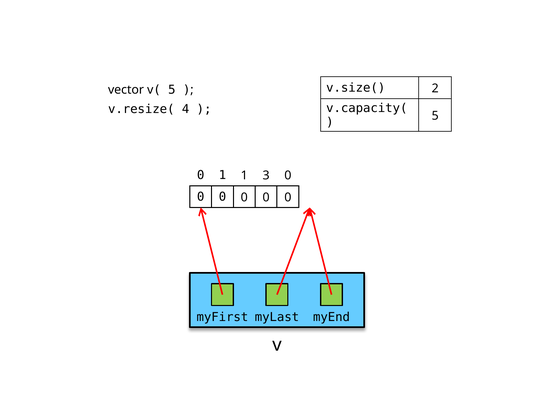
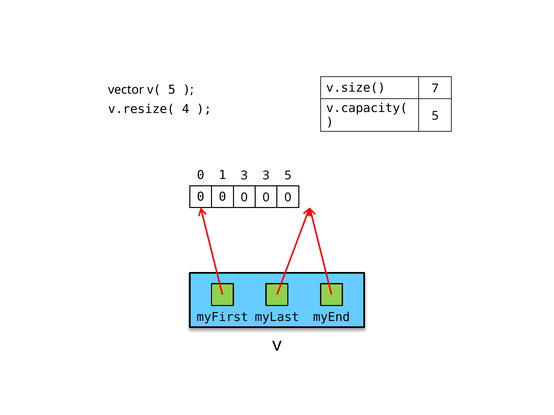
2: 2 -> 7
1 1: 1 -> 3
3 0: 0 -> 5
